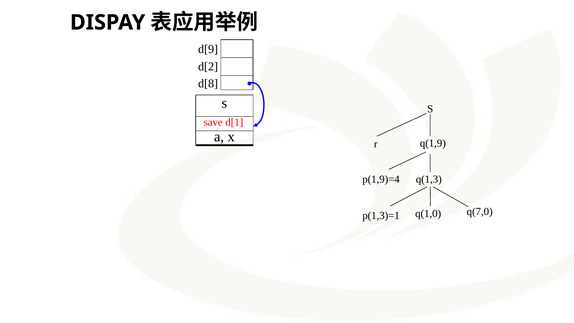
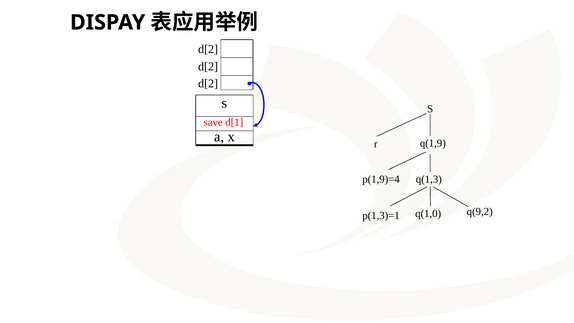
d[9 at (208, 49): d[9 -> d[2
d[8 at (208, 84): d[8 -> d[2
q(7,0: q(7,0 -> q(9,2
